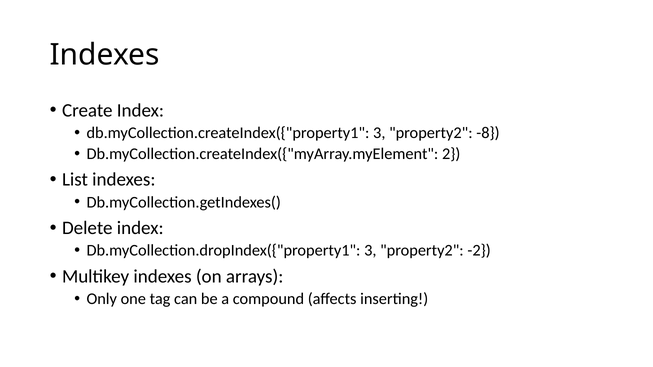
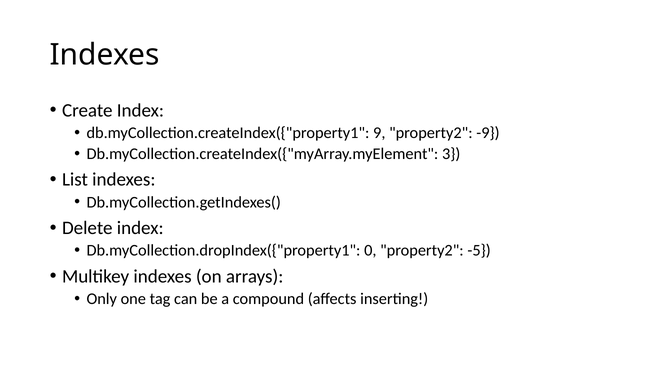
db.myCollection.createIndex({"property1 3: 3 -> 9
-8: -8 -> -9
2: 2 -> 3
Db.myCollection.dropIndex({"property1 3: 3 -> 0
-2: -2 -> -5
